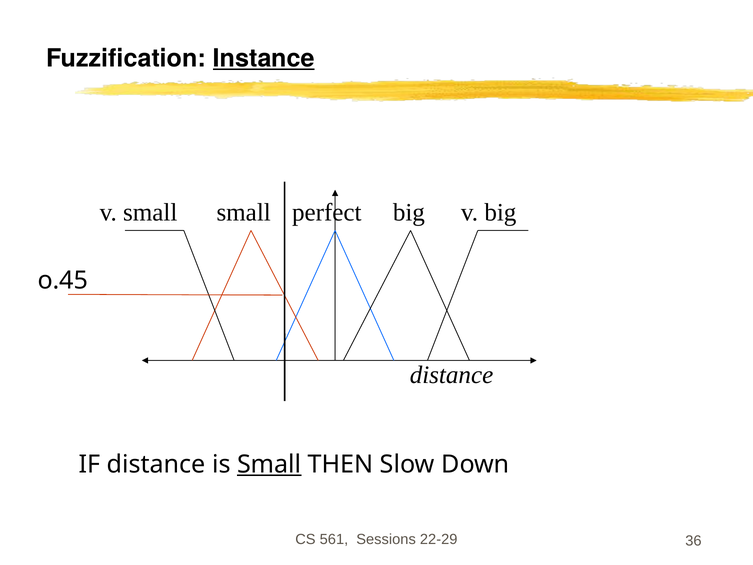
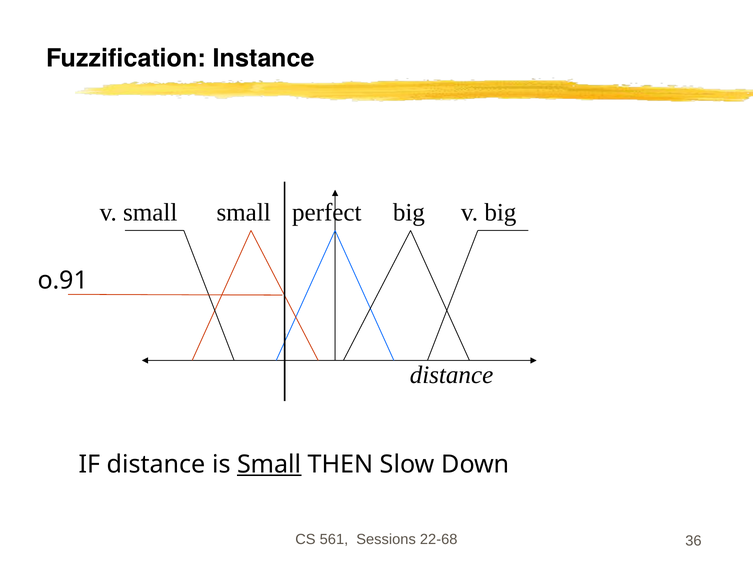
Instance underline: present -> none
o.45: o.45 -> o.91
22-29: 22-29 -> 22-68
